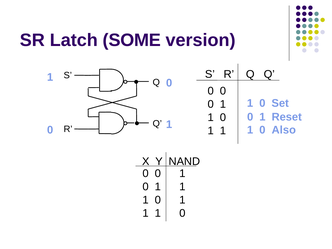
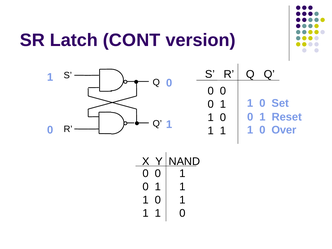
SOME: SOME -> CONT
Also: Also -> Over
